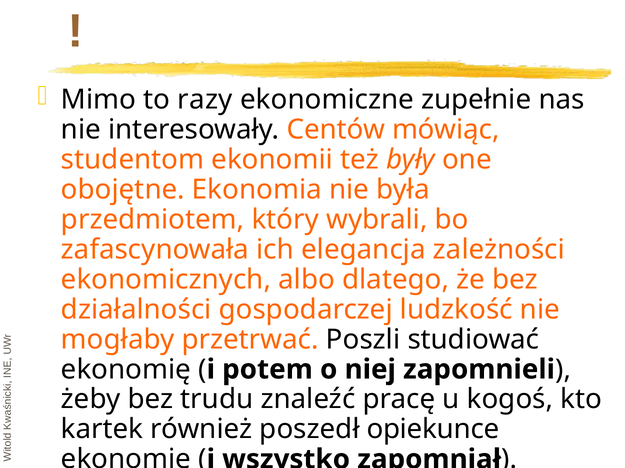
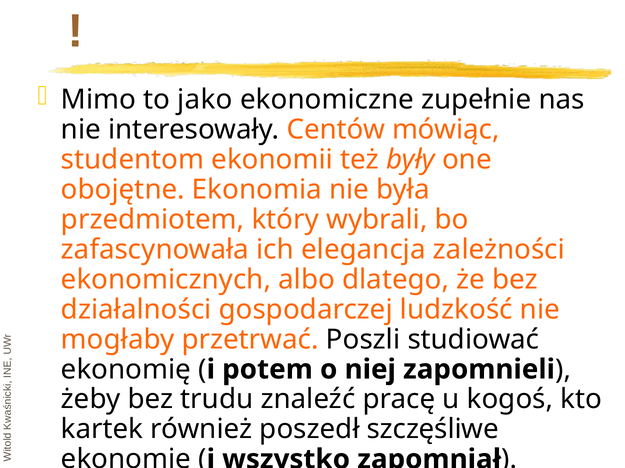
razy: razy -> jako
opiekunce: opiekunce -> szczęśliwe
